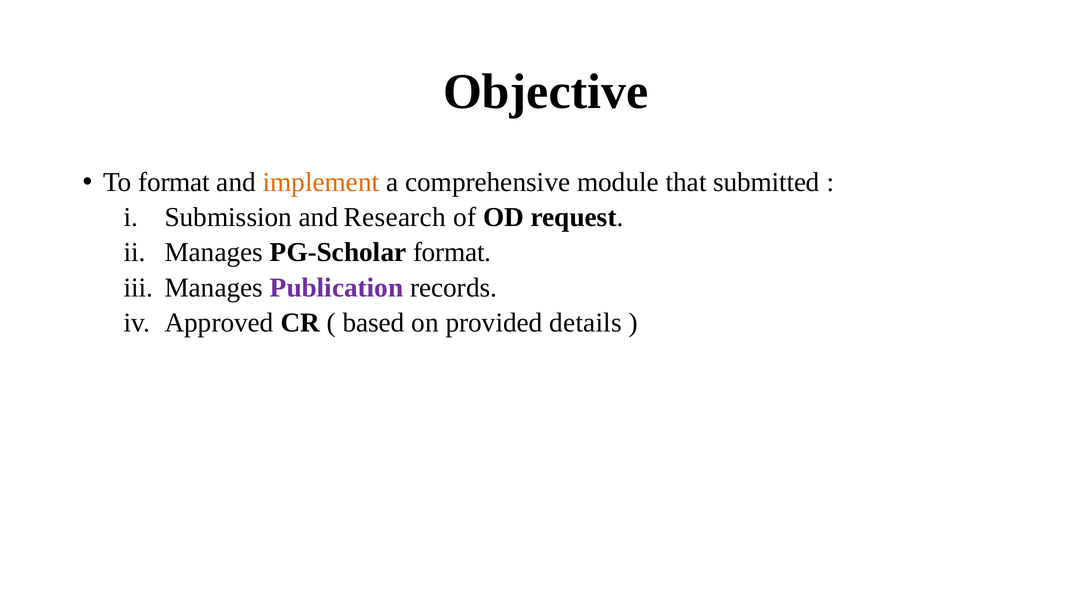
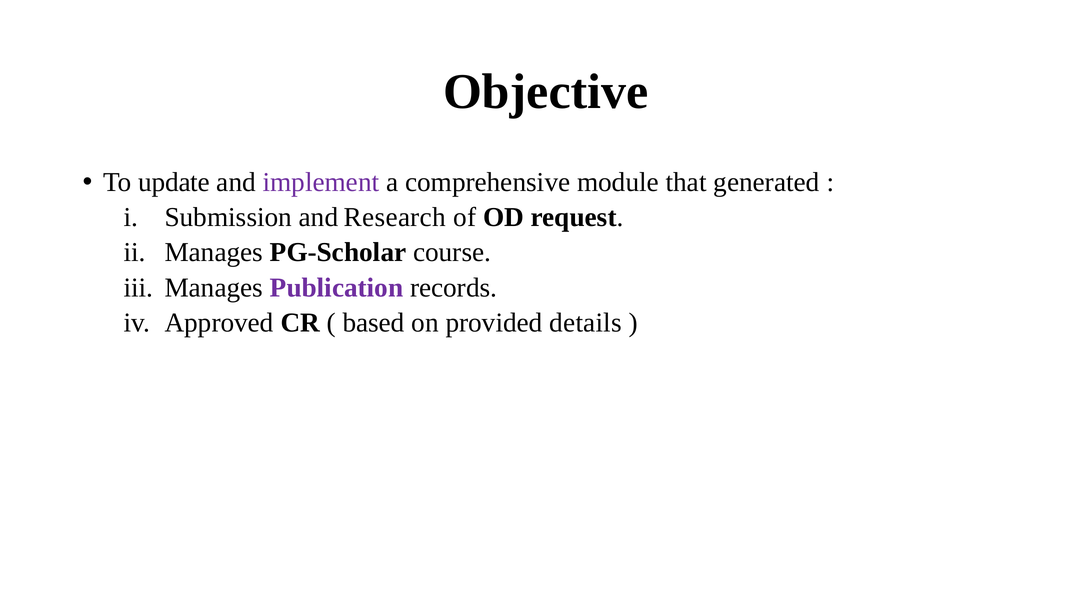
To format: format -> update
implement colour: orange -> purple
submitted: submitted -> generated
PG-Scholar format: format -> course
